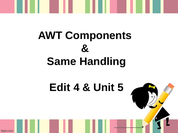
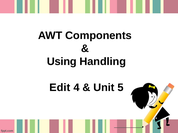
Same: Same -> Using
